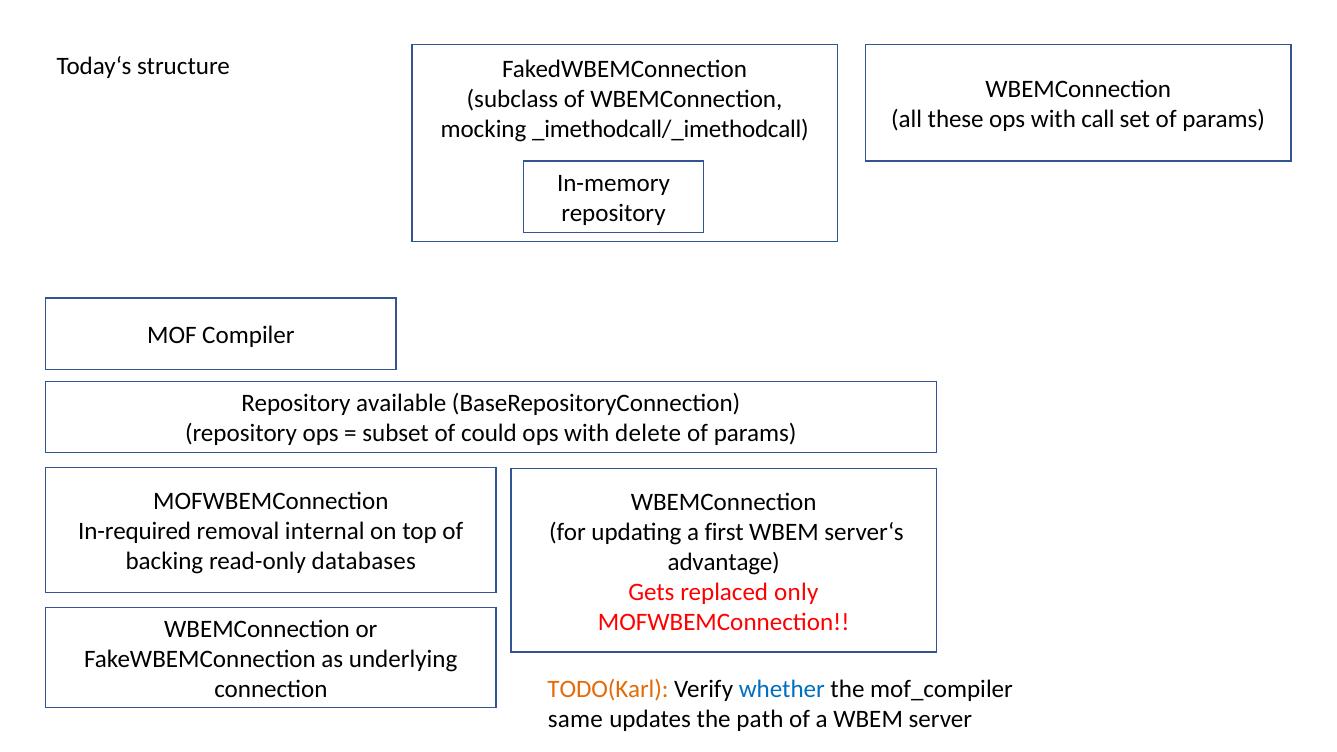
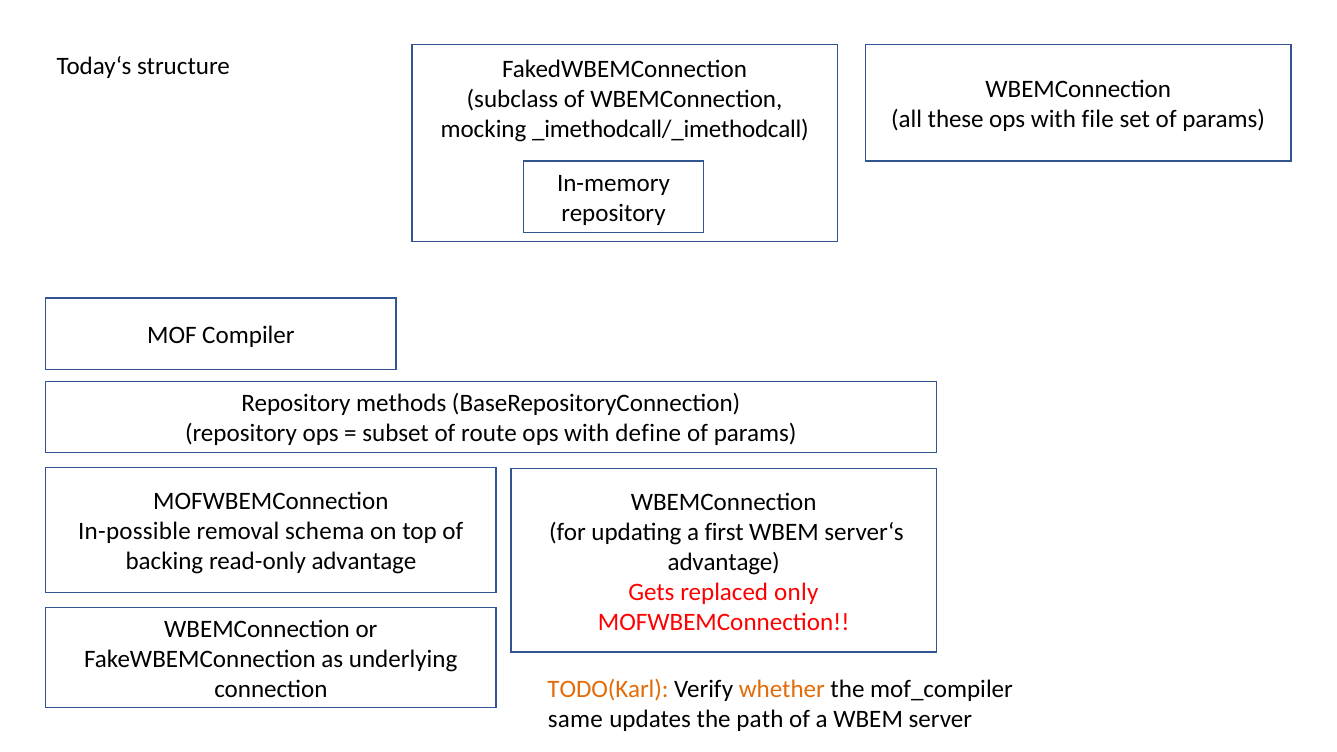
call: call -> file
available: available -> methods
could: could -> route
delete: delete -> define
In-required: In-required -> In-possible
internal: internal -> schema
read-only databases: databases -> advantage
whether colour: blue -> orange
